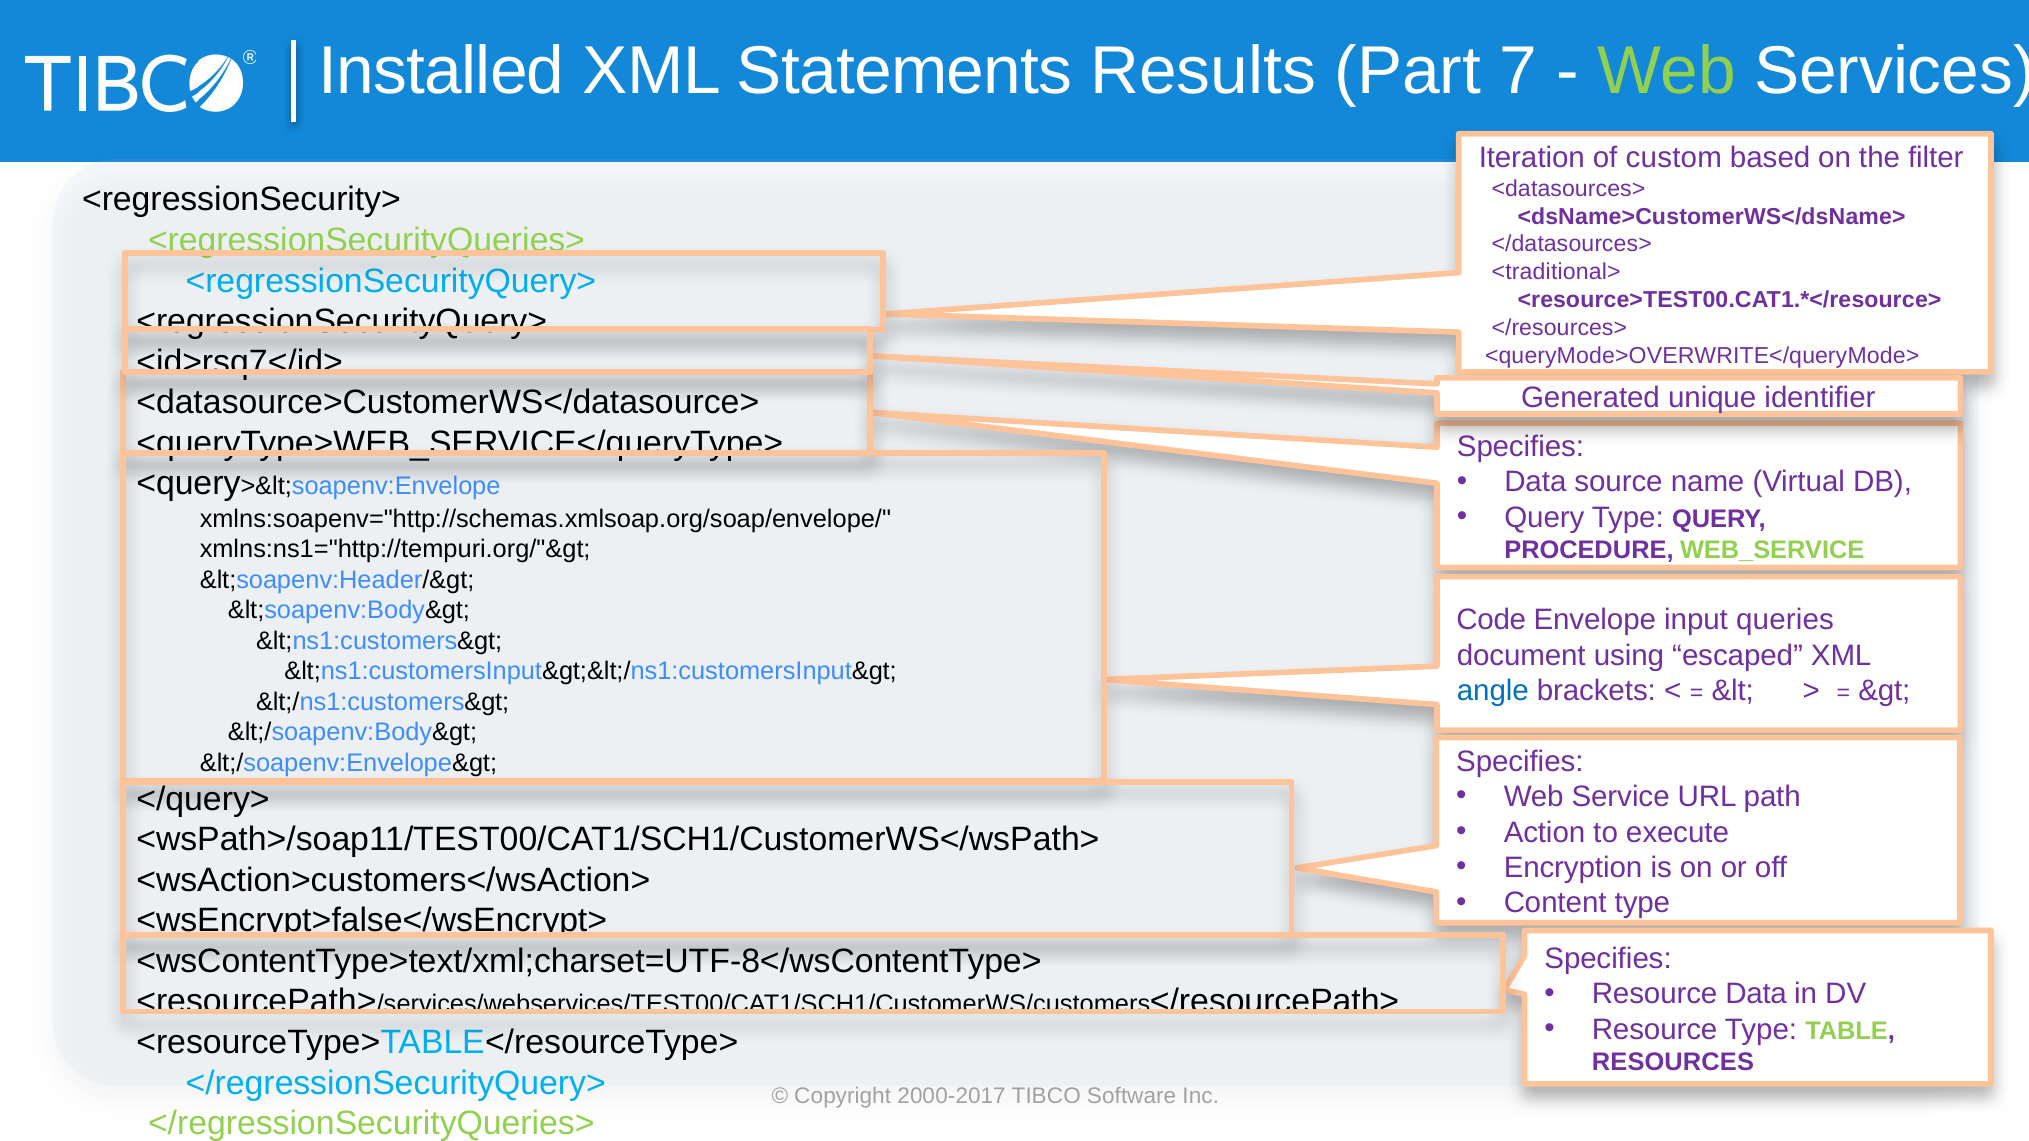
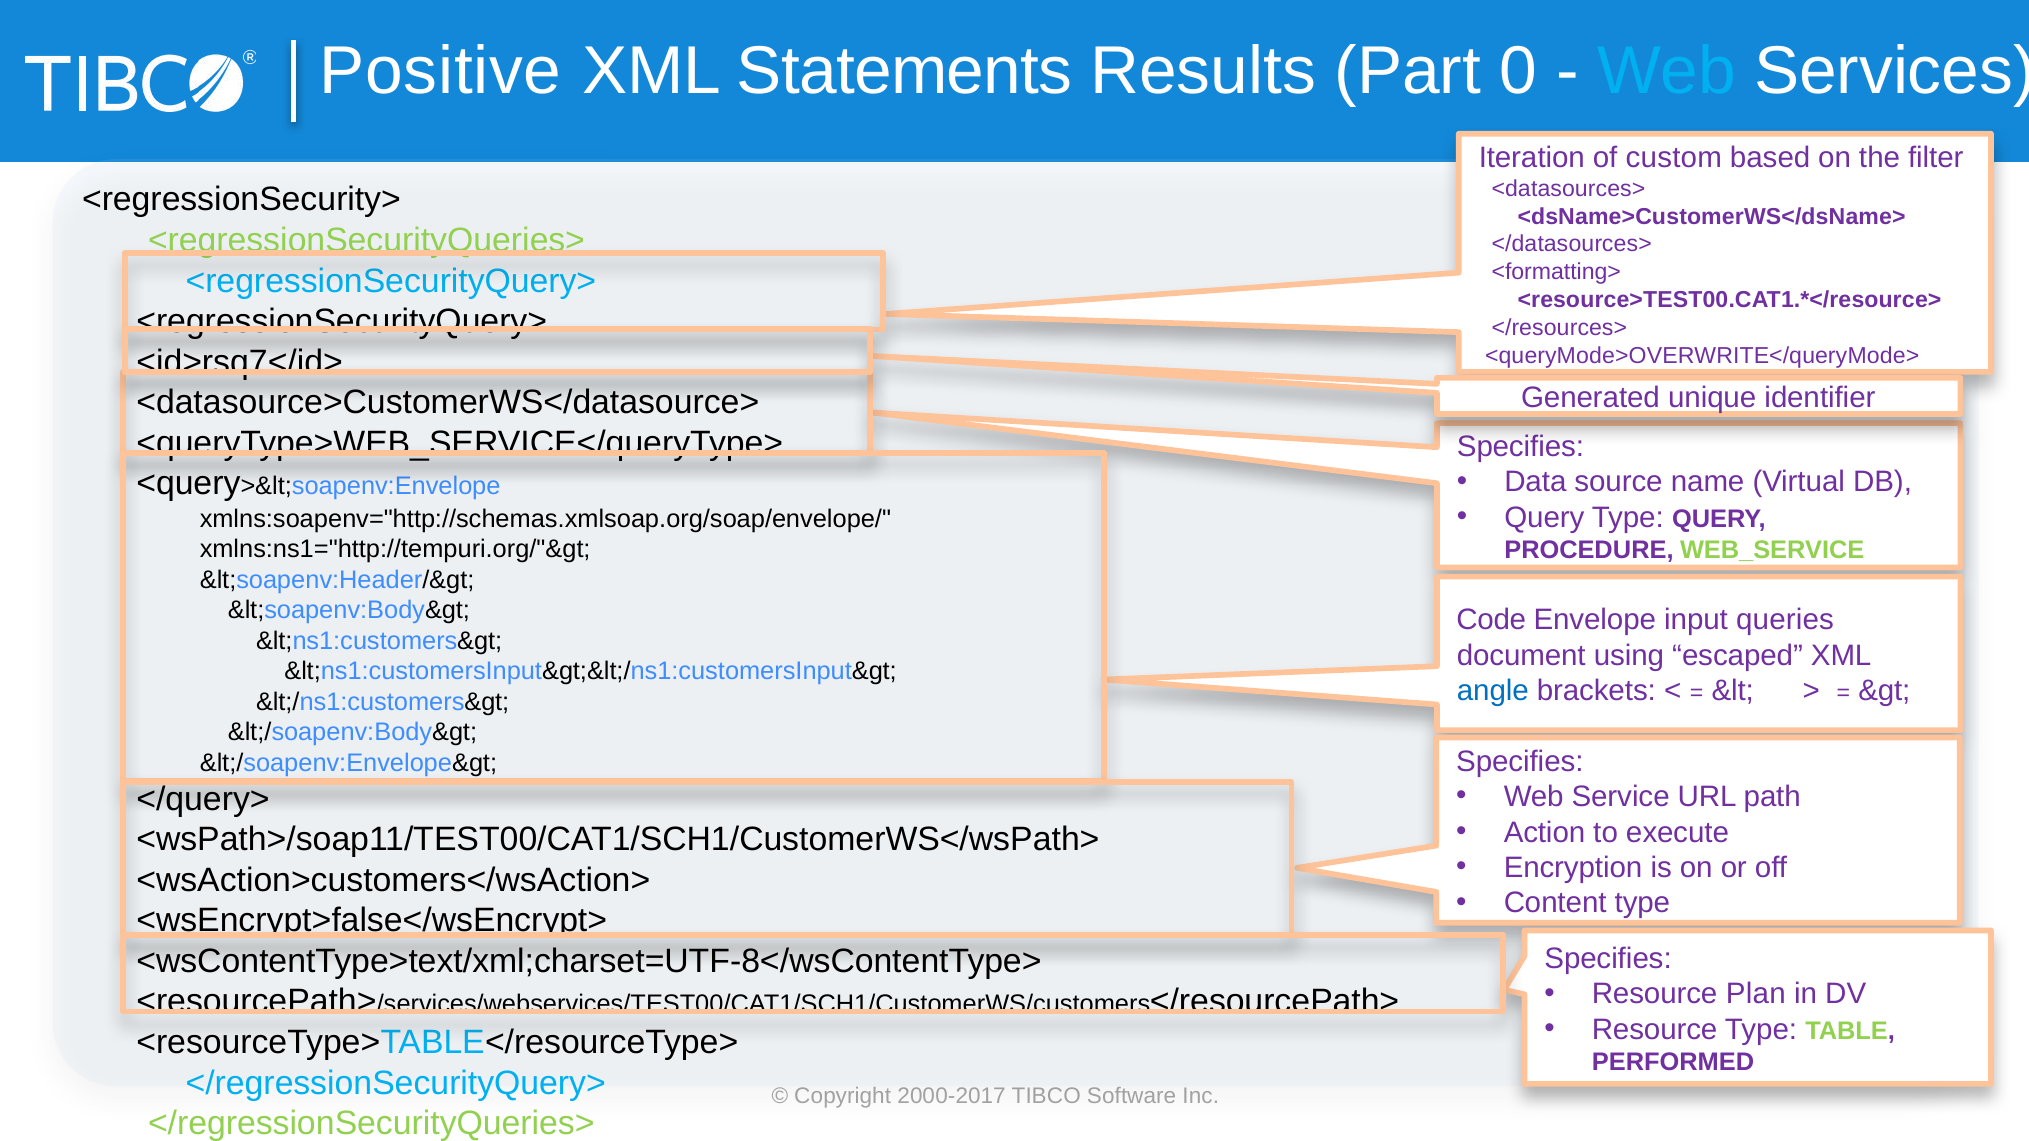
Installed: Installed -> Positive
7: 7 -> 0
Web at (1666, 71) colour: light green -> light blue
<traditional>: <traditional> -> <formatting>
Resource Data: Data -> Plan
RESOURCES: RESOURCES -> PERFORMED
